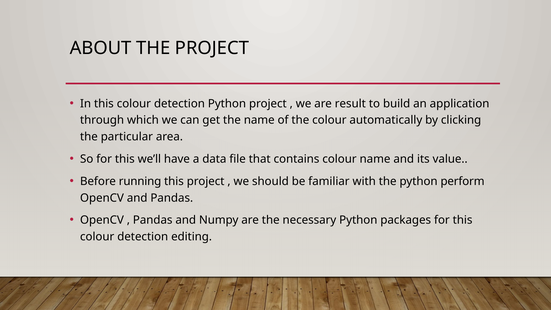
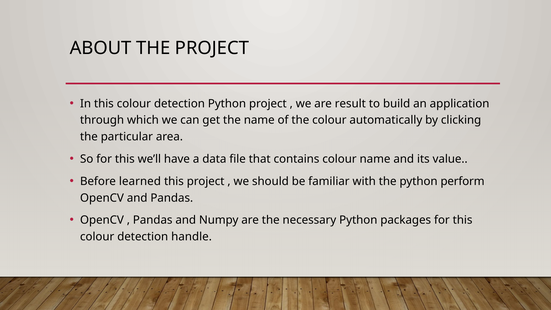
running: running -> learned
editing: editing -> handle
